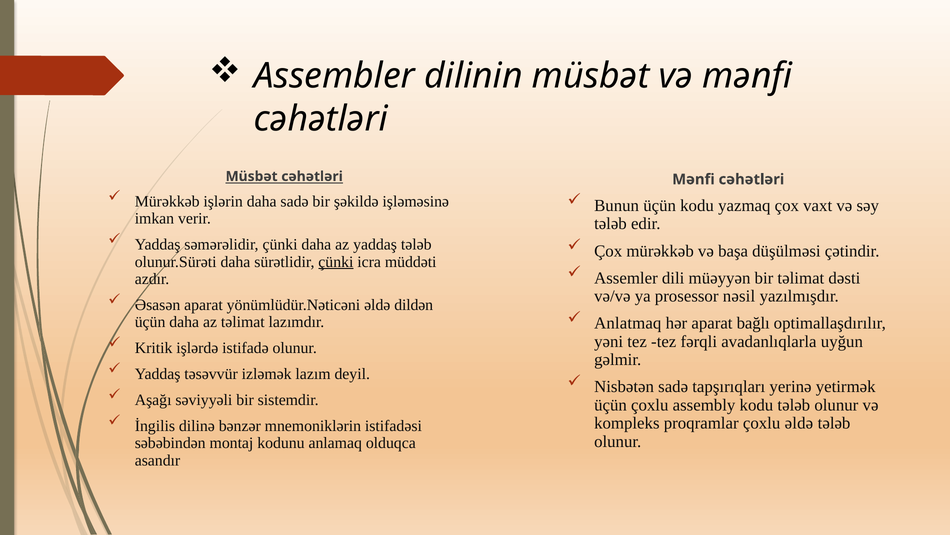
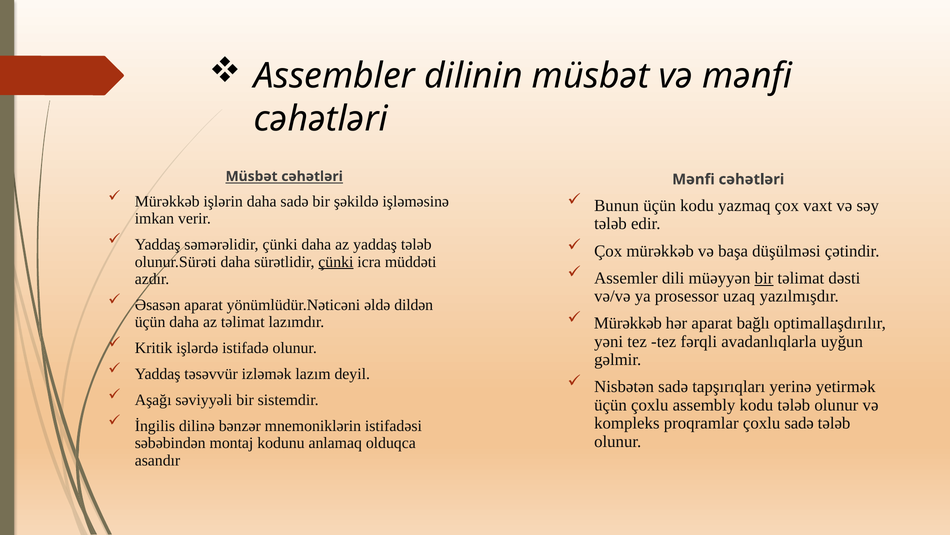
bir at (764, 278) underline: none -> present
nəsil: nəsil -> uzaq
Anlatmaq at (628, 323): Anlatmaq -> Mürəkkəb
çoxlu əldə: əldə -> sadə
